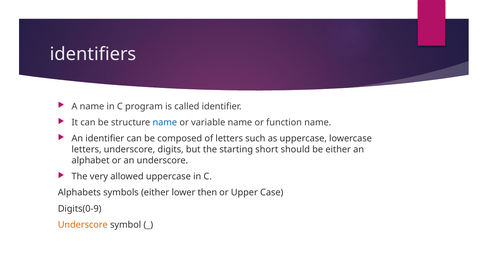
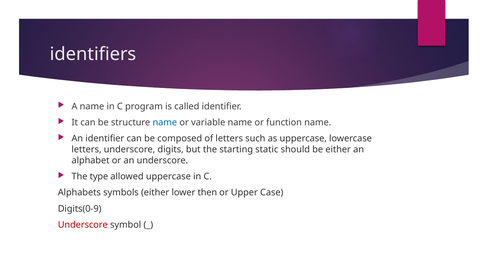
short: short -> static
very: very -> type
Underscore at (83, 225) colour: orange -> red
